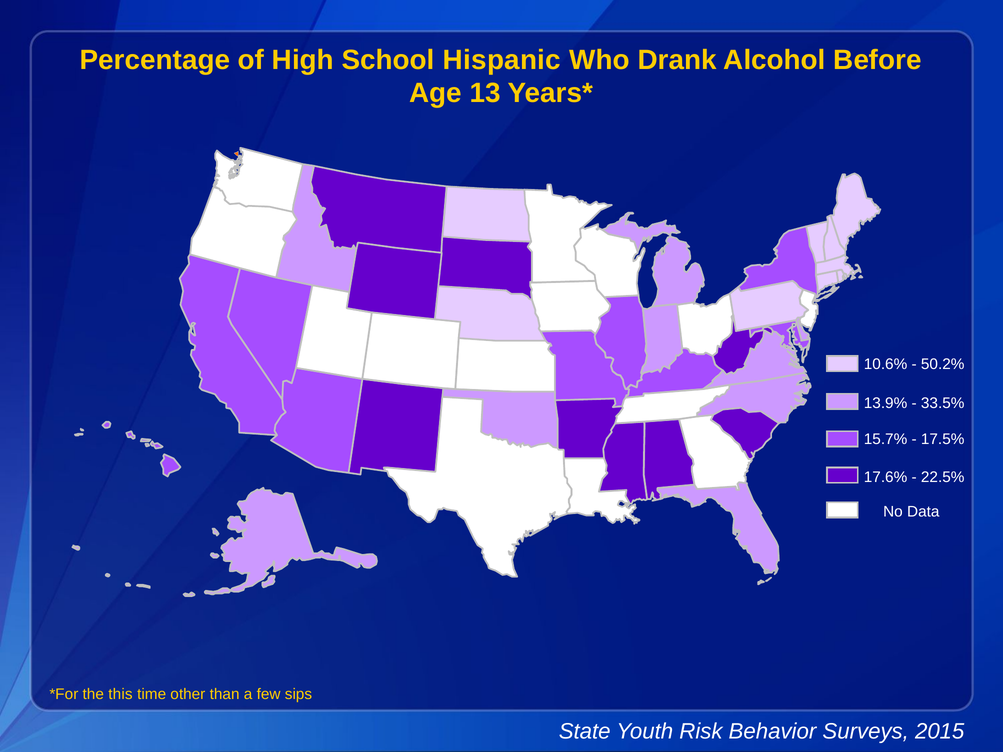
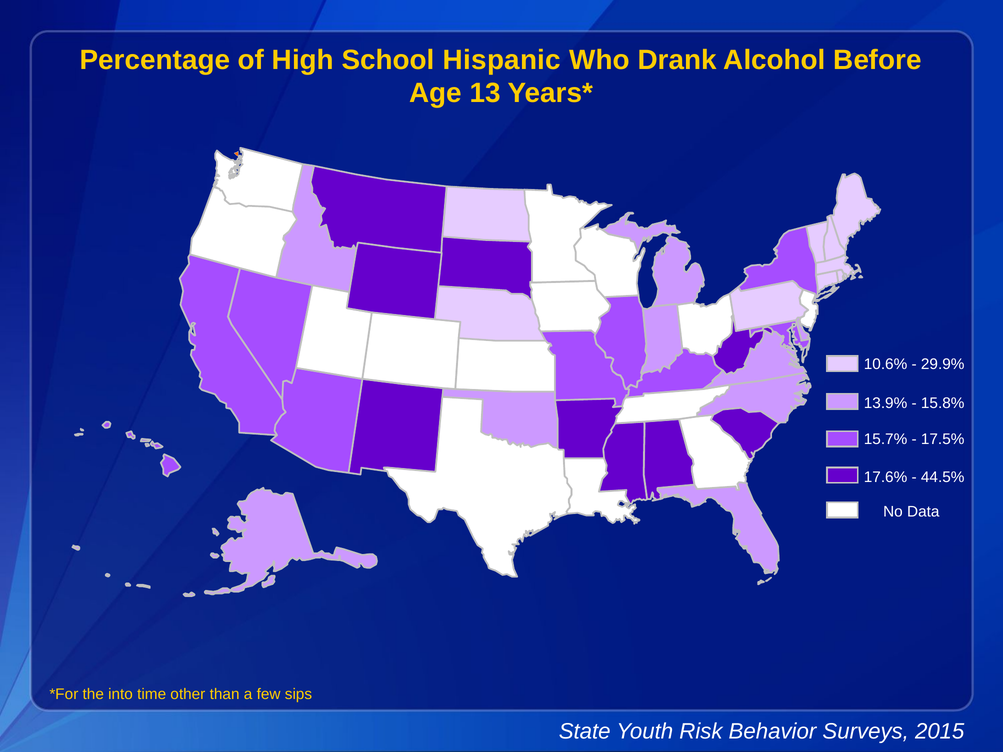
50.2%: 50.2% -> 29.9%
33.5%: 33.5% -> 15.8%
22.5%: 22.5% -> 44.5%
this: this -> into
